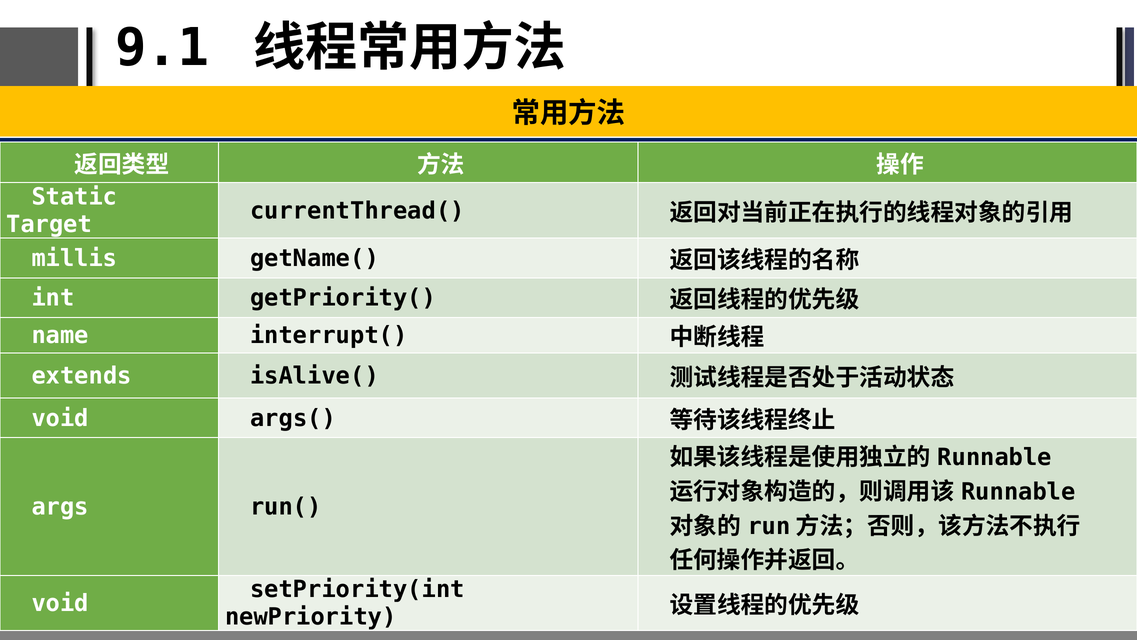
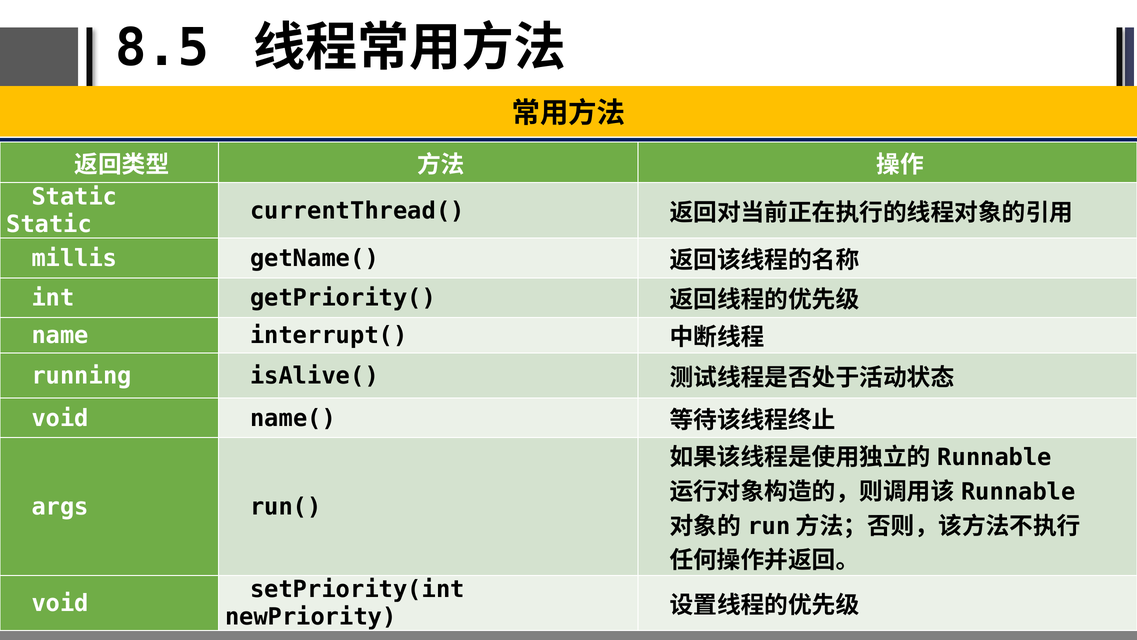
9.1: 9.1 -> 8.5
Target at (49, 224): Target -> Static
extends: extends -> running
args(: args( -> name(
